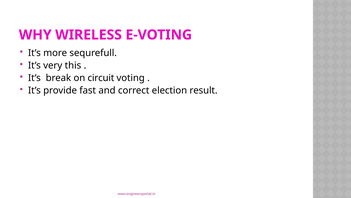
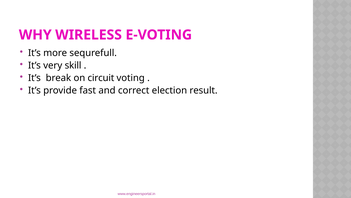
this: this -> skill
